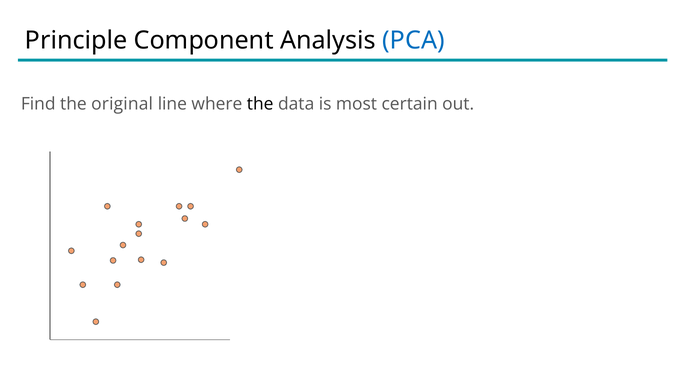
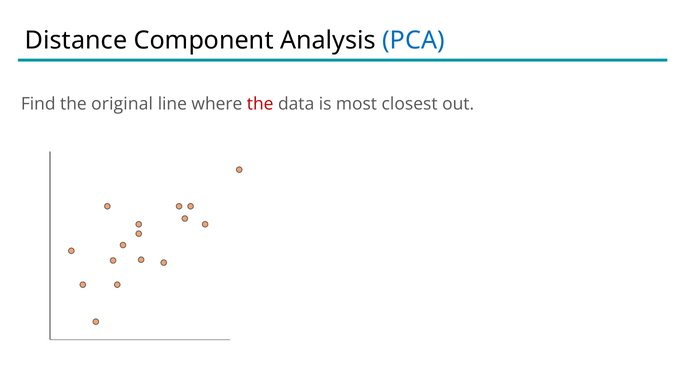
Principle: Principle -> Distance
the at (260, 104) colour: black -> red
certain: certain -> closest
